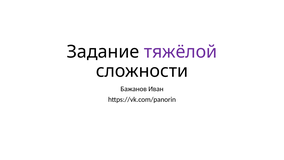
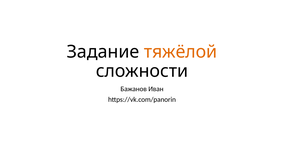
тяжёлой colour: purple -> orange
